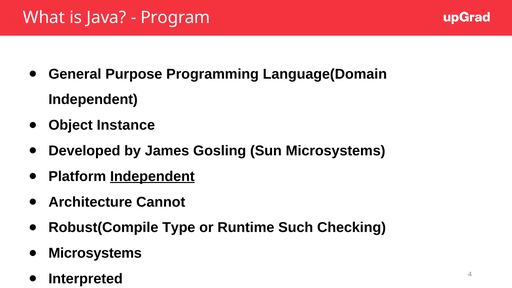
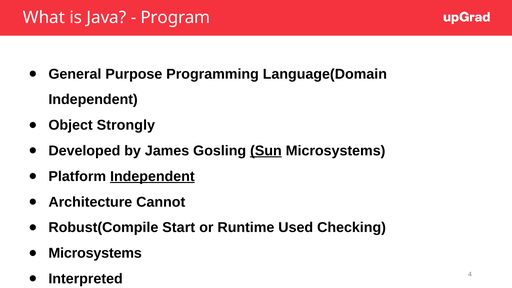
Instance: Instance -> Strongly
Sun underline: none -> present
Type: Type -> Start
Such: Such -> Used
